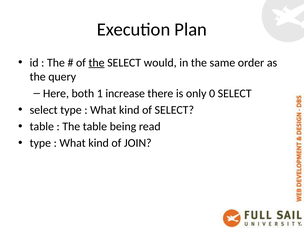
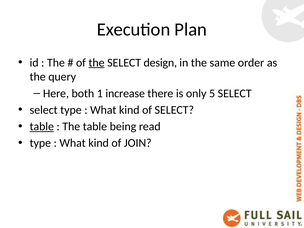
would: would -> design
0: 0 -> 5
table at (42, 127) underline: none -> present
